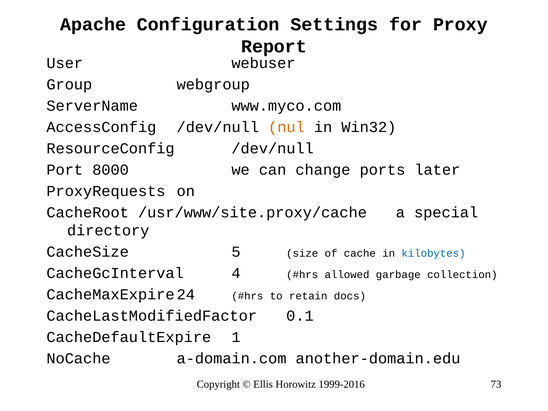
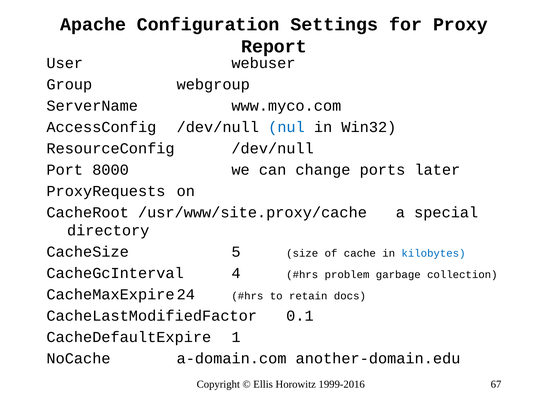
nul colour: orange -> blue
allowed: allowed -> problem
73: 73 -> 67
